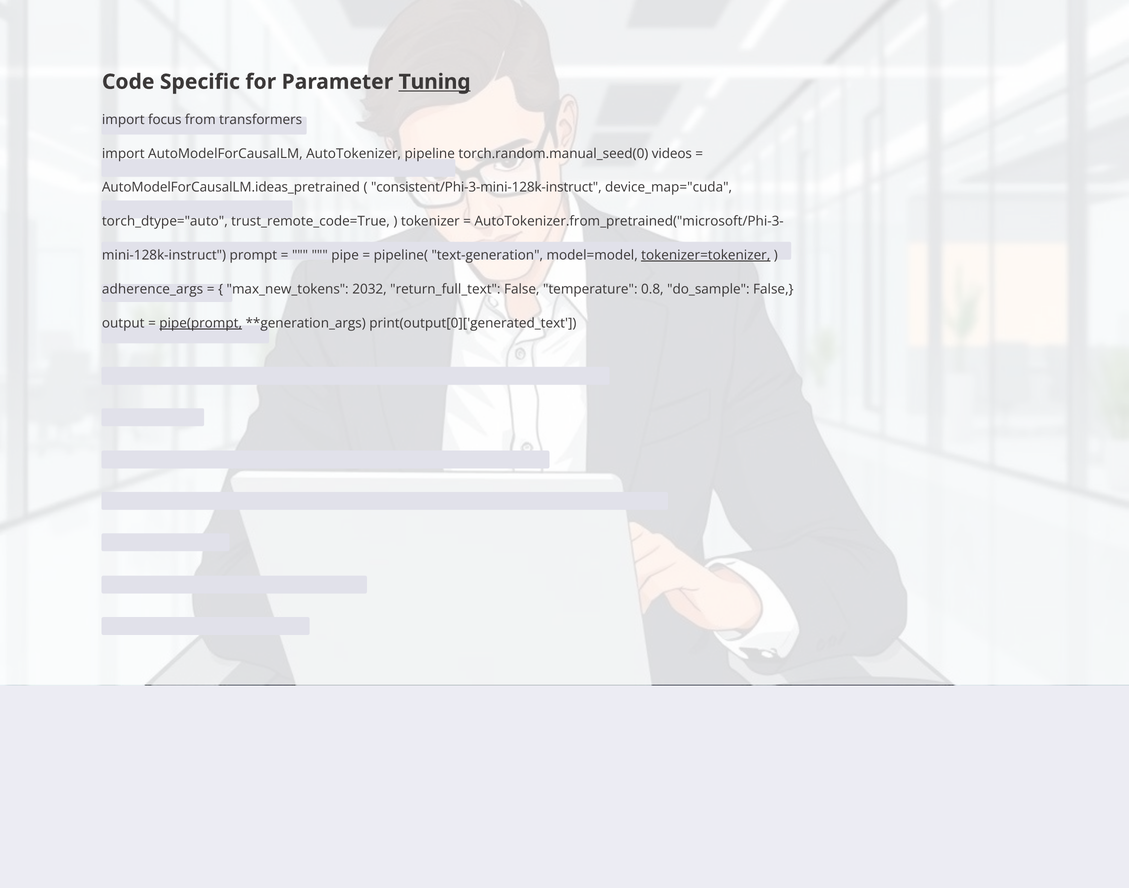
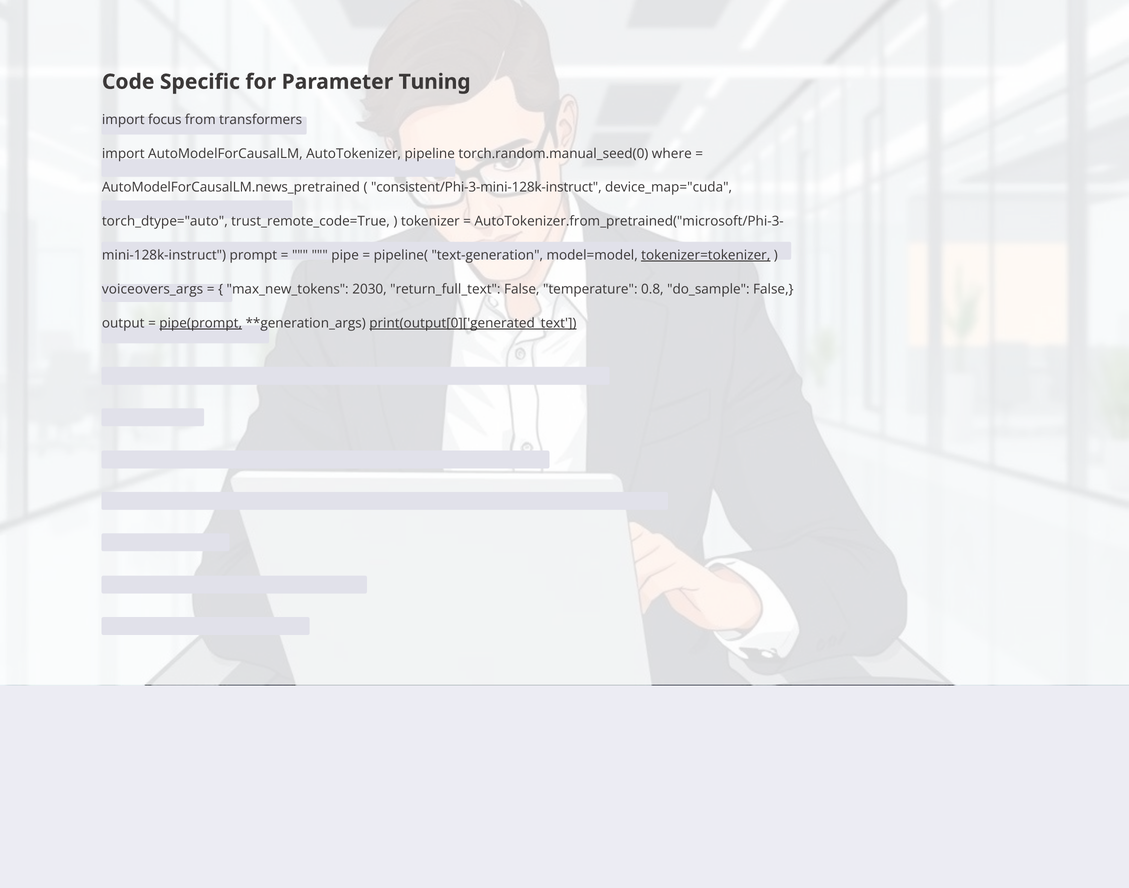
Tuning underline: present -> none
videos: videos -> where
AutoModelForCausalLM.ideas_pretrained: AutoModelForCausalLM.ideas_pretrained -> AutoModelForCausalLM.news_pretrained
adherence_args: adherence_args -> voiceovers_args
2032: 2032 -> 2030
print(output[0]['generated_text underline: none -> present
